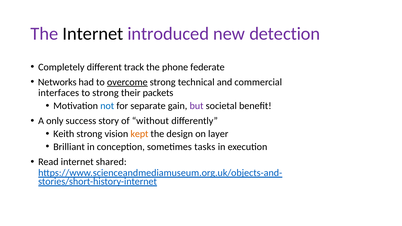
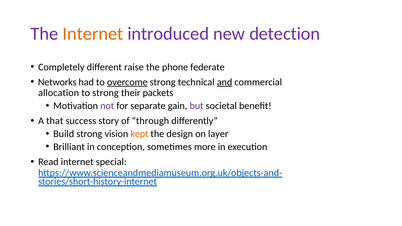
Internet at (93, 34) colour: black -> orange
track: track -> raise
and underline: none -> present
interfaces: interfaces -> allocation
not colour: blue -> purple
only: only -> that
without: without -> through
Keith: Keith -> Build
tasks: tasks -> more
shared: shared -> special
